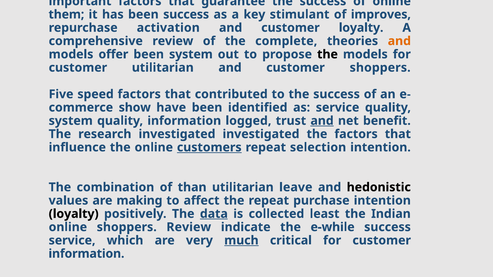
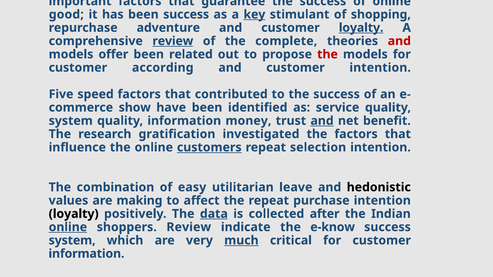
them: them -> good
key underline: none -> present
improves: improves -> shopping
activation: activation -> adventure
loyalty at (361, 28) underline: none -> present
review at (173, 41) underline: none -> present
and at (399, 41) colour: orange -> red
been system: system -> related
the at (327, 54) colour: black -> red
customer utilitarian: utilitarian -> according
customer shoppers: shoppers -> intention
logged: logged -> money
research investigated: investigated -> gratification
than: than -> easy
least: least -> after
online at (68, 227) underline: none -> present
e-while: e-while -> e-know
service at (72, 241): service -> system
